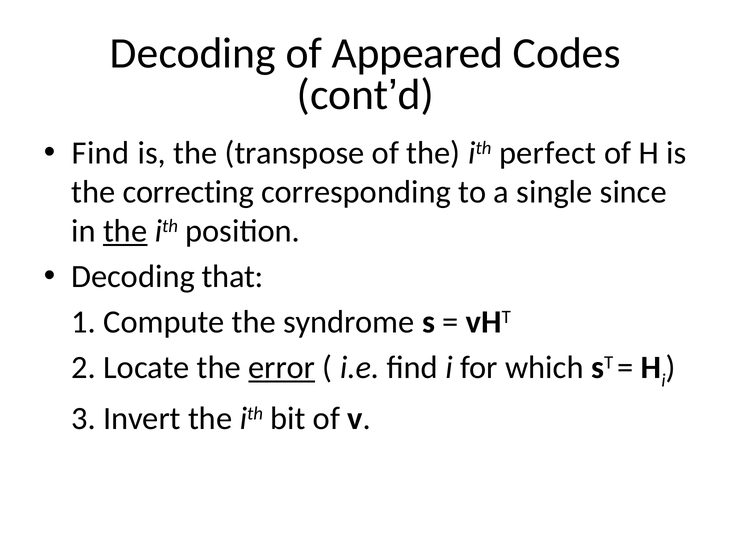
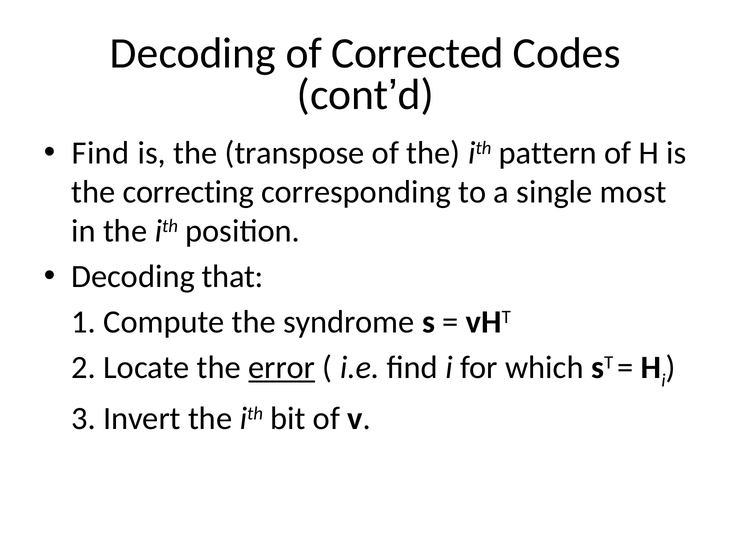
Appeared: Appeared -> Corrected
perfect: perfect -> pattern
since: since -> most
the at (125, 231) underline: present -> none
